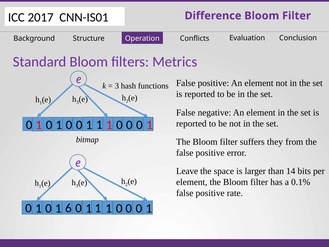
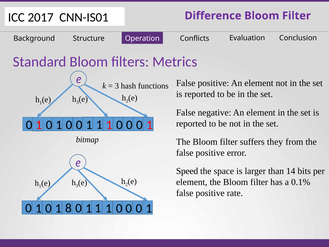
Leave: Leave -> Speed
6: 6 -> 8
